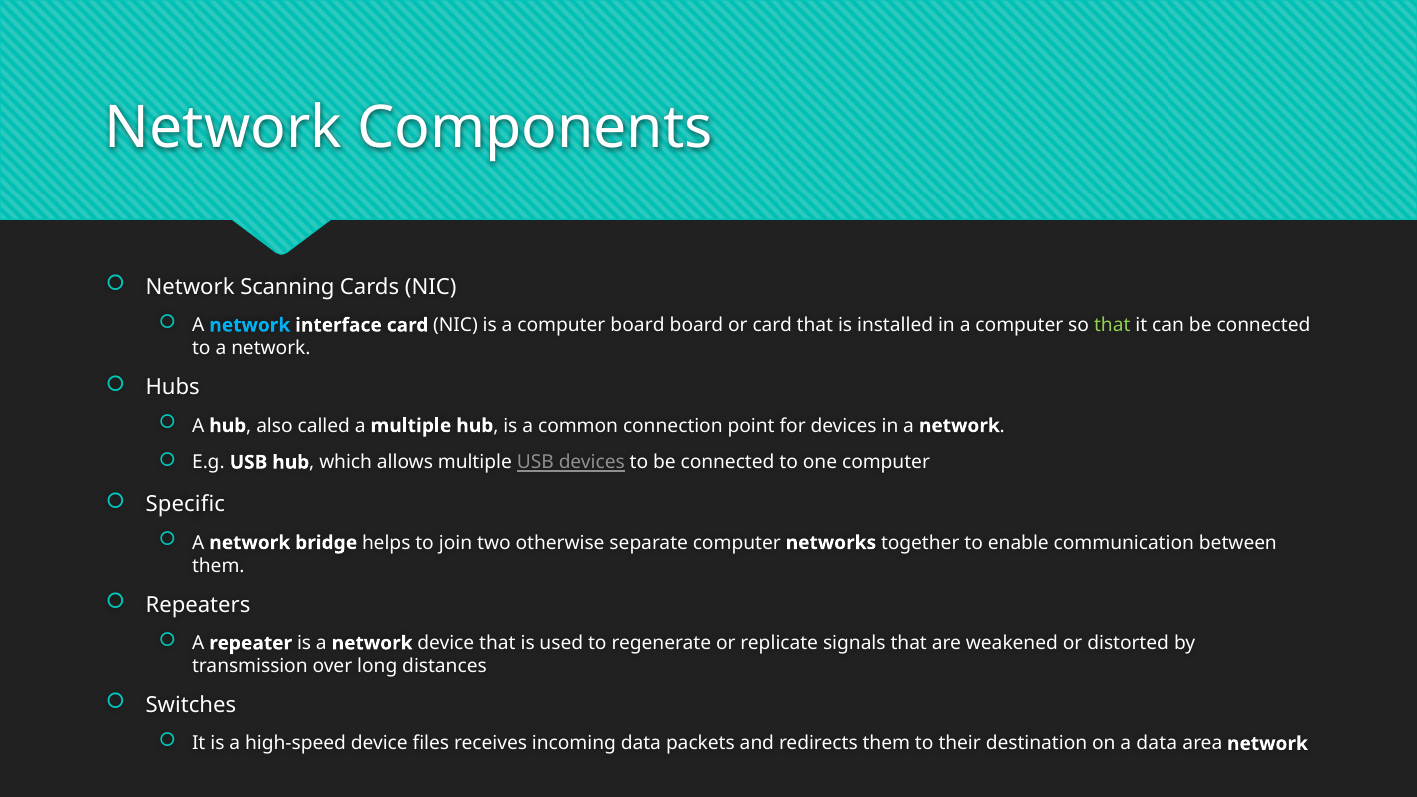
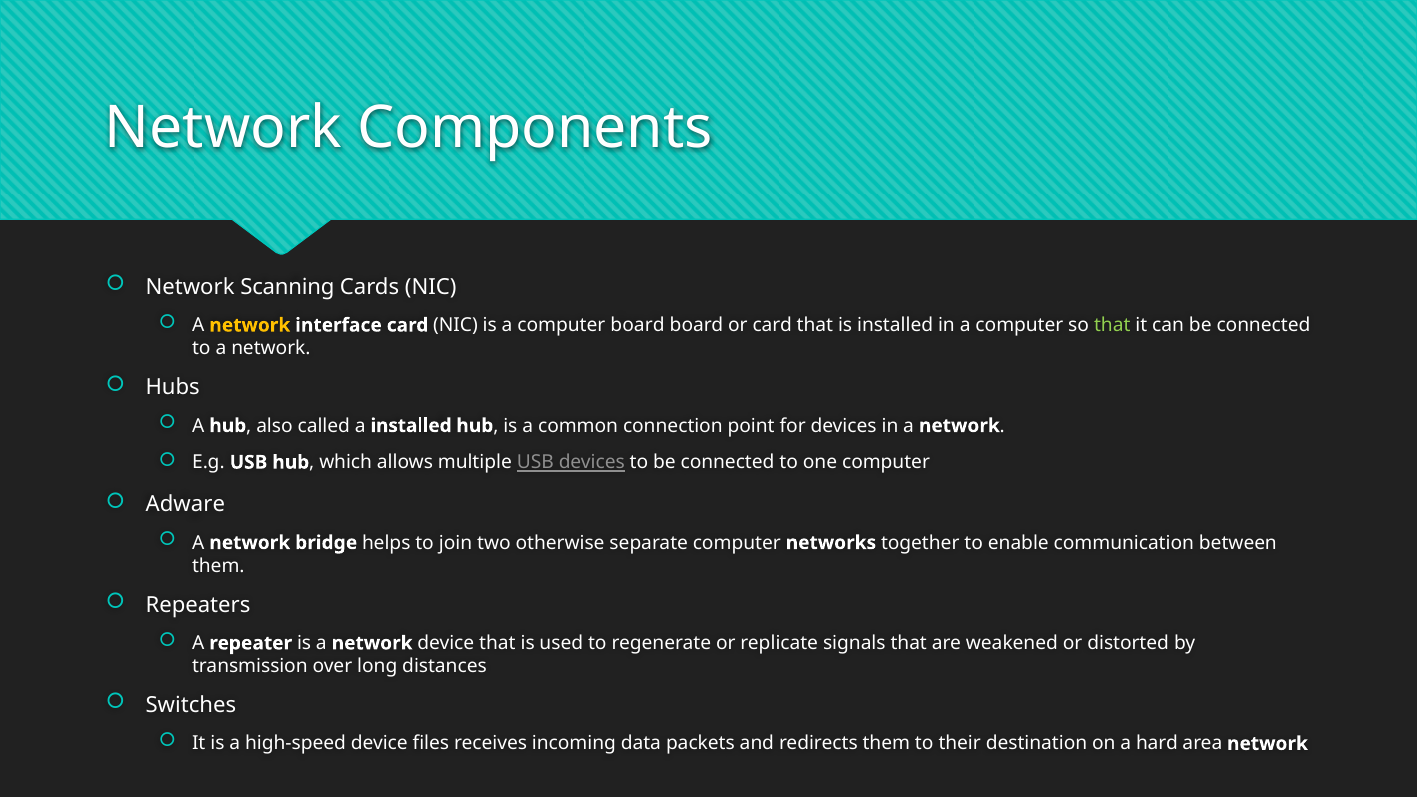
network at (250, 325) colour: light blue -> yellow
a multiple: multiple -> installed
Specific: Specific -> Adware
a data: data -> hard
